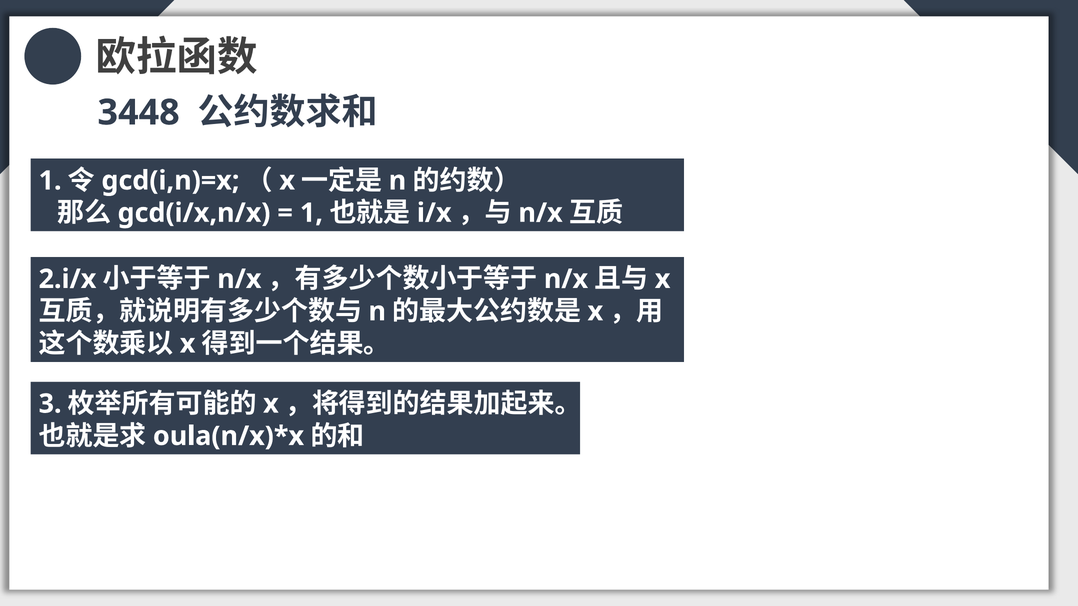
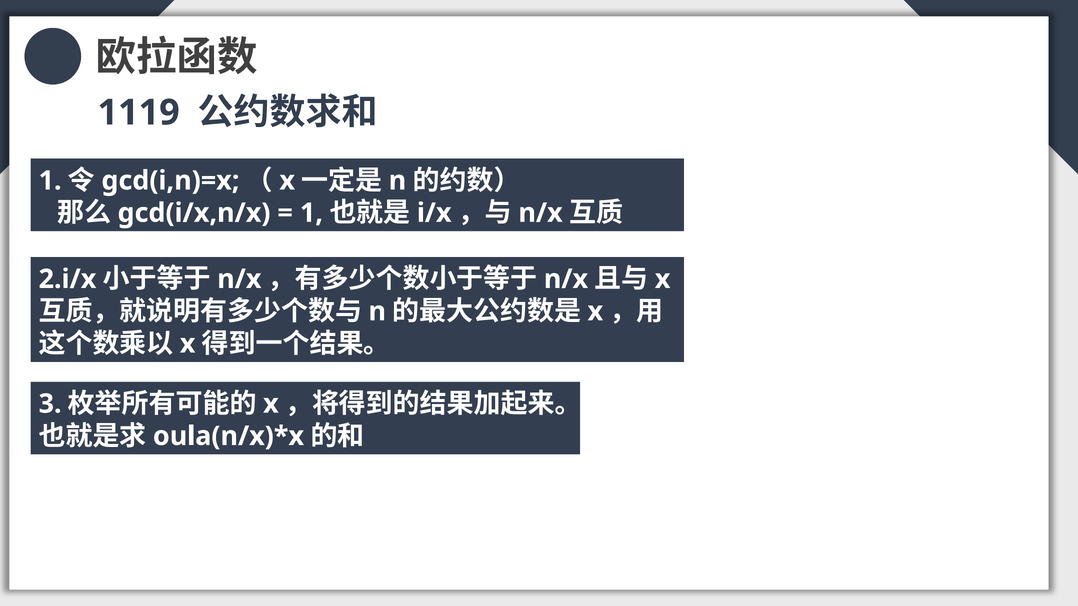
3448: 3448 -> 1119
